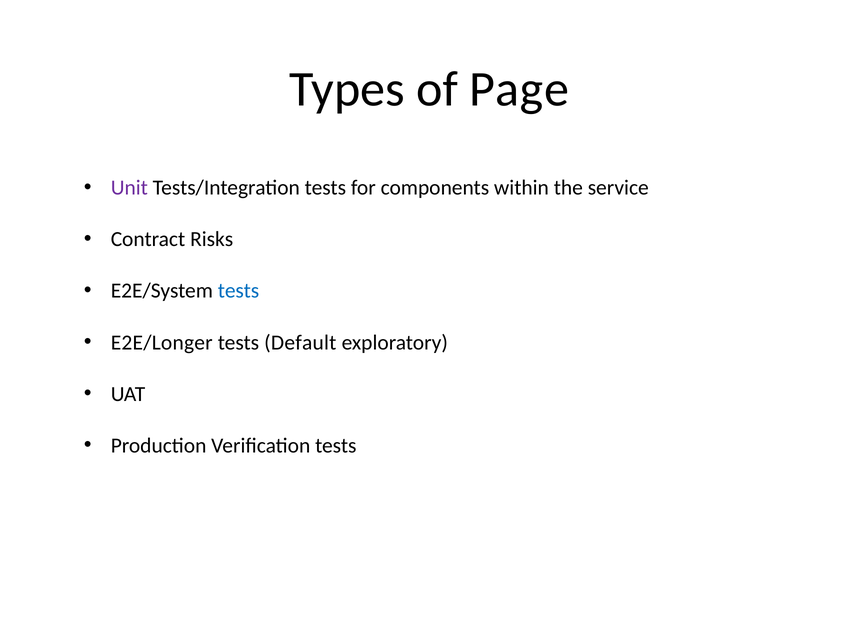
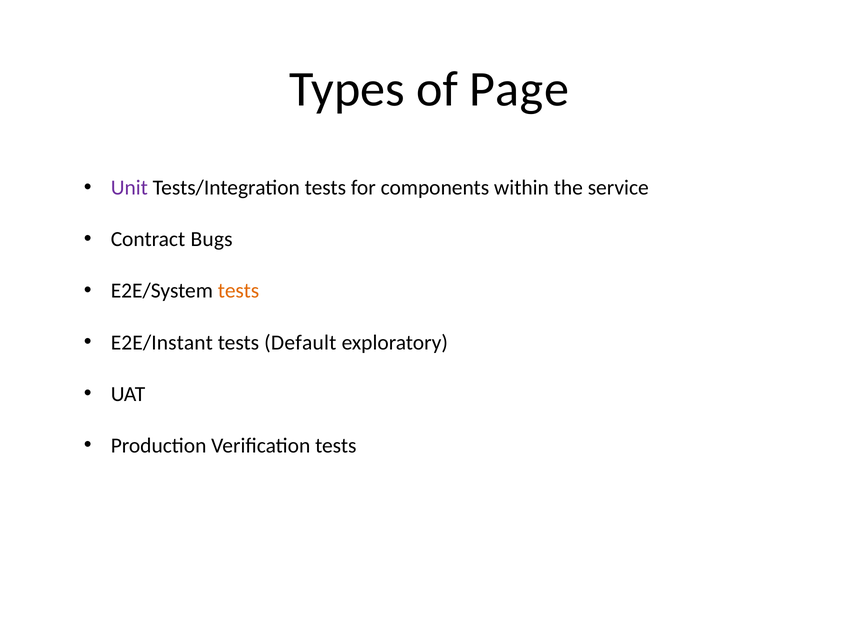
Risks: Risks -> Bugs
tests at (239, 291) colour: blue -> orange
E2E/Longer: E2E/Longer -> E2E/Instant
